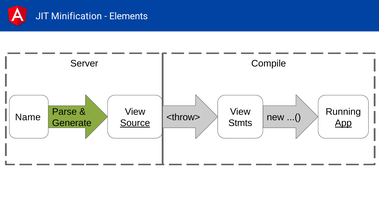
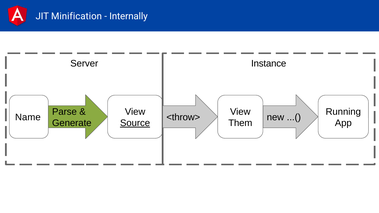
Elements: Elements -> Internally
Compile: Compile -> Instance
Stmts: Stmts -> Them
App underline: present -> none
